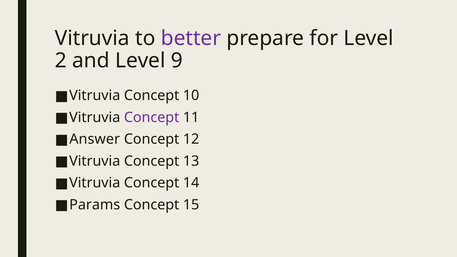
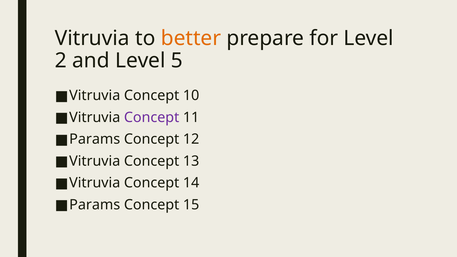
better colour: purple -> orange
9: 9 -> 5
Answer at (95, 139): Answer -> Params
